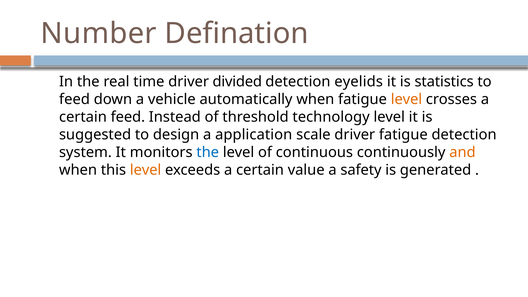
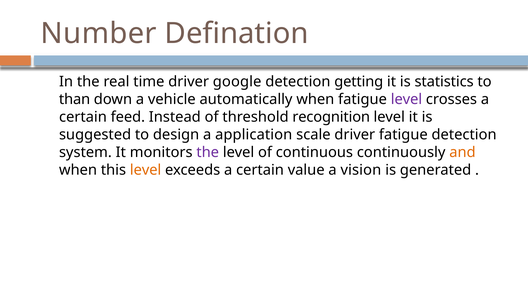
divided: divided -> google
eyelids: eyelids -> getting
feed at (74, 99): feed -> than
level at (406, 99) colour: orange -> purple
technology: technology -> recognition
the at (208, 152) colour: blue -> purple
safety: safety -> vision
